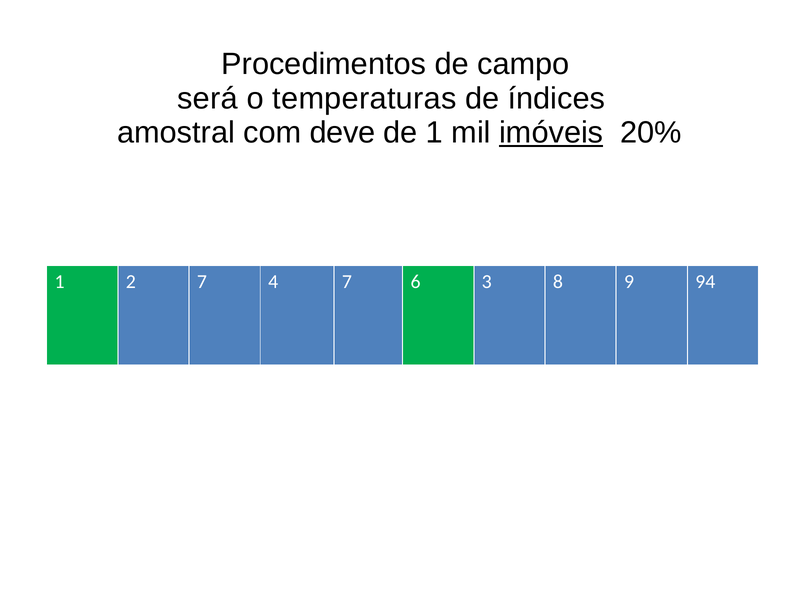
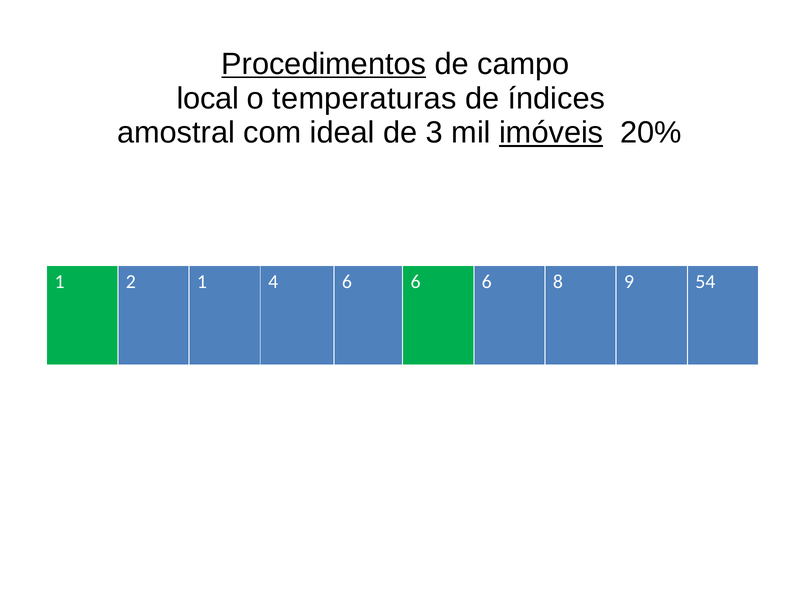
Procedimentos underline: none -> present
será: será -> local
deve: deve -> ideal
de 1: 1 -> 3
2 7: 7 -> 1
4 7: 7 -> 6
3 at (487, 282): 3 -> 6
94: 94 -> 54
